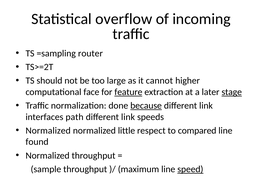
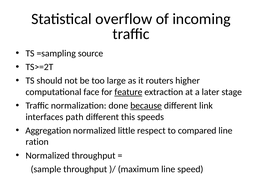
router: router -> source
cannot: cannot -> routers
stage underline: present -> none
link at (128, 117): link -> this
Normalized at (48, 131): Normalized -> Aggregation
found: found -> ration
speed underline: present -> none
